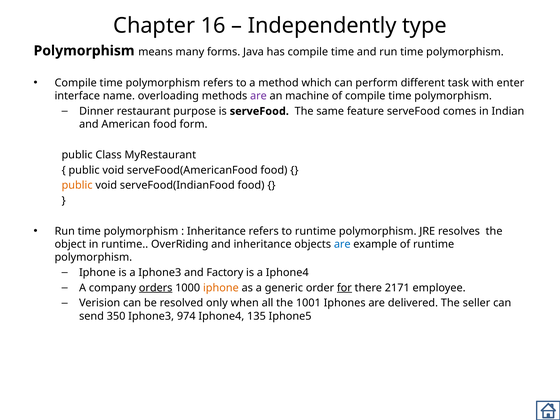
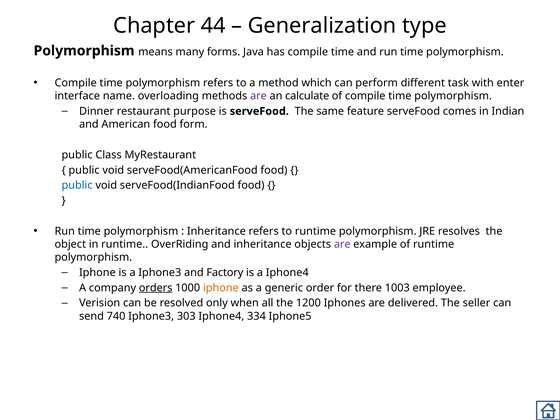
16: 16 -> 44
Independently: Independently -> Generalization
machine: machine -> calculate
public at (77, 185) colour: orange -> blue
are at (342, 244) colour: blue -> purple
for underline: present -> none
2171: 2171 -> 1003
1001: 1001 -> 1200
350: 350 -> 740
974: 974 -> 303
135: 135 -> 334
